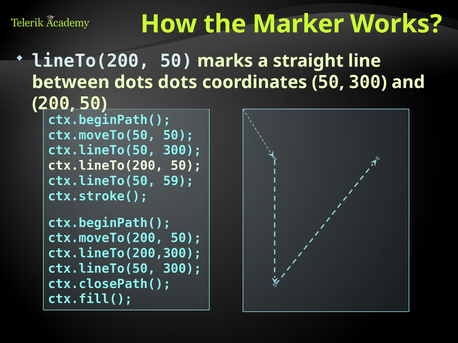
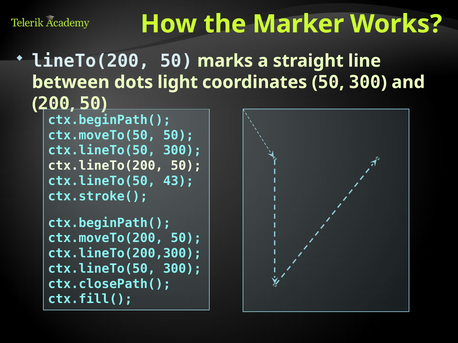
dots dots: dots -> light
59: 59 -> 43
